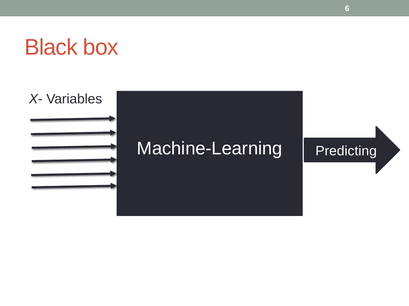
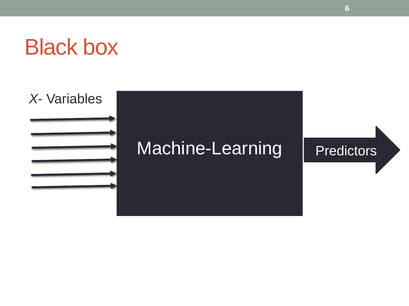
Predicting: Predicting -> Predictors
